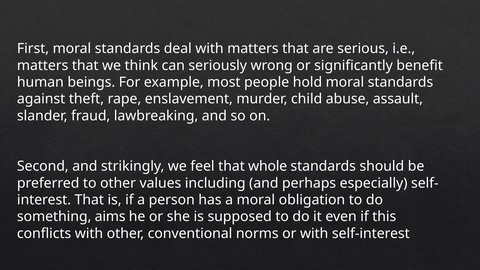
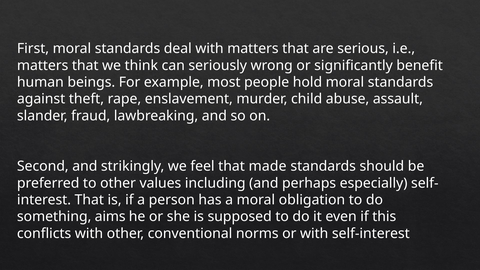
whole: whole -> made
